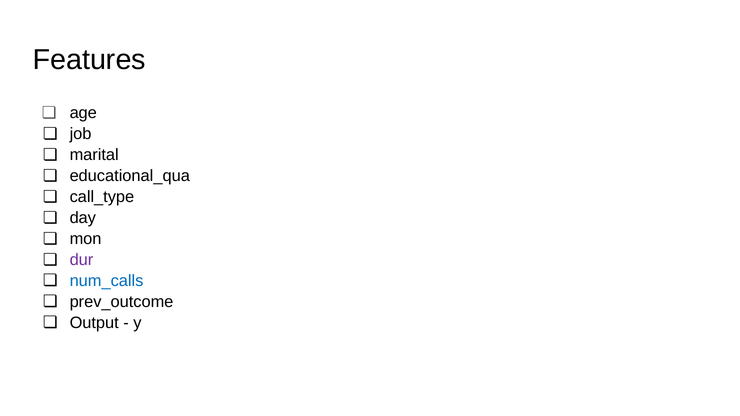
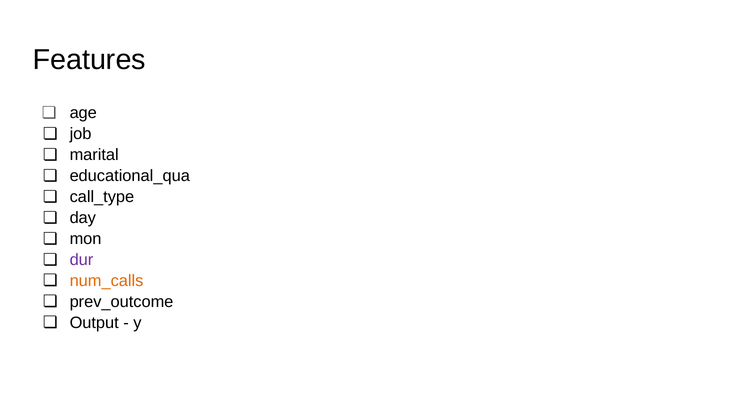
num_calls colour: blue -> orange
